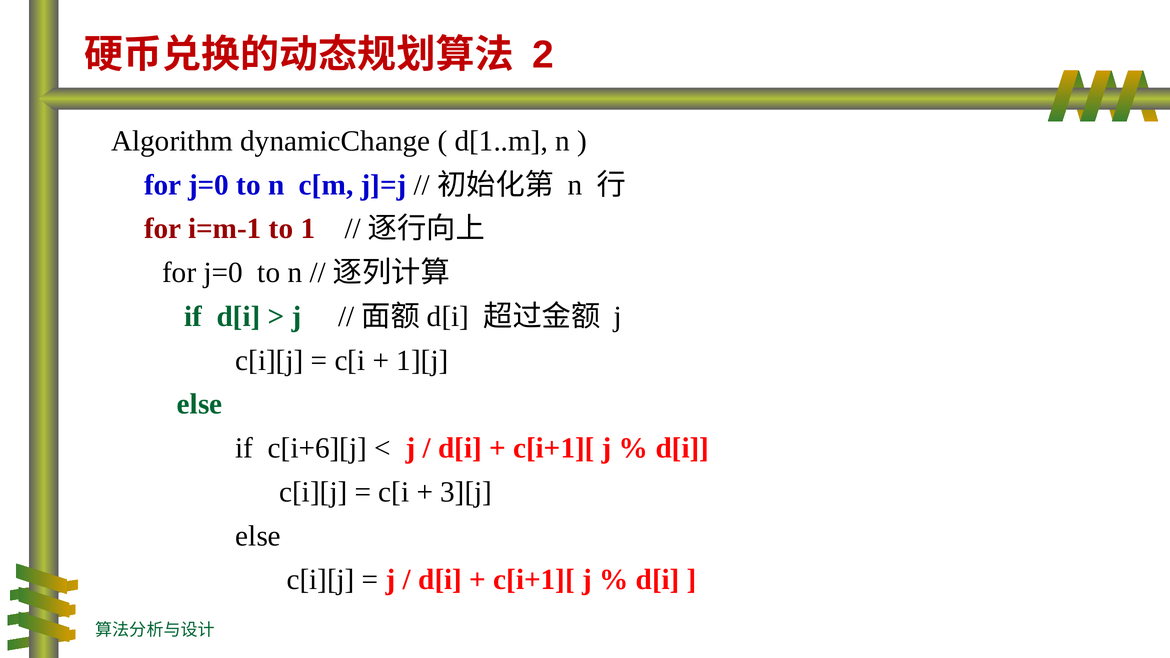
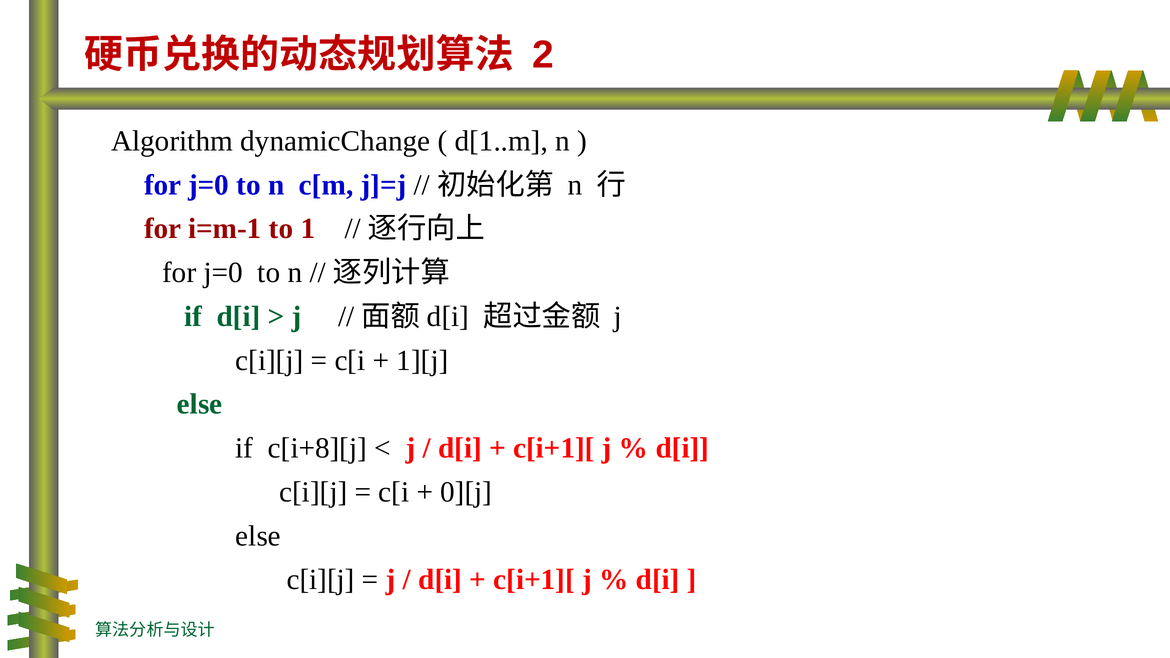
c[i+6][j: c[i+6][j -> c[i+8][j
3][j: 3][j -> 0][j
